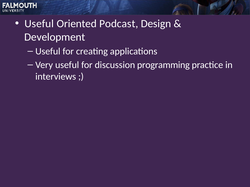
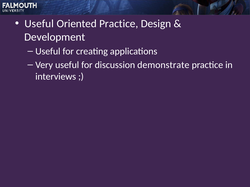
Oriented Podcast: Podcast -> Practice
programming: programming -> demonstrate
